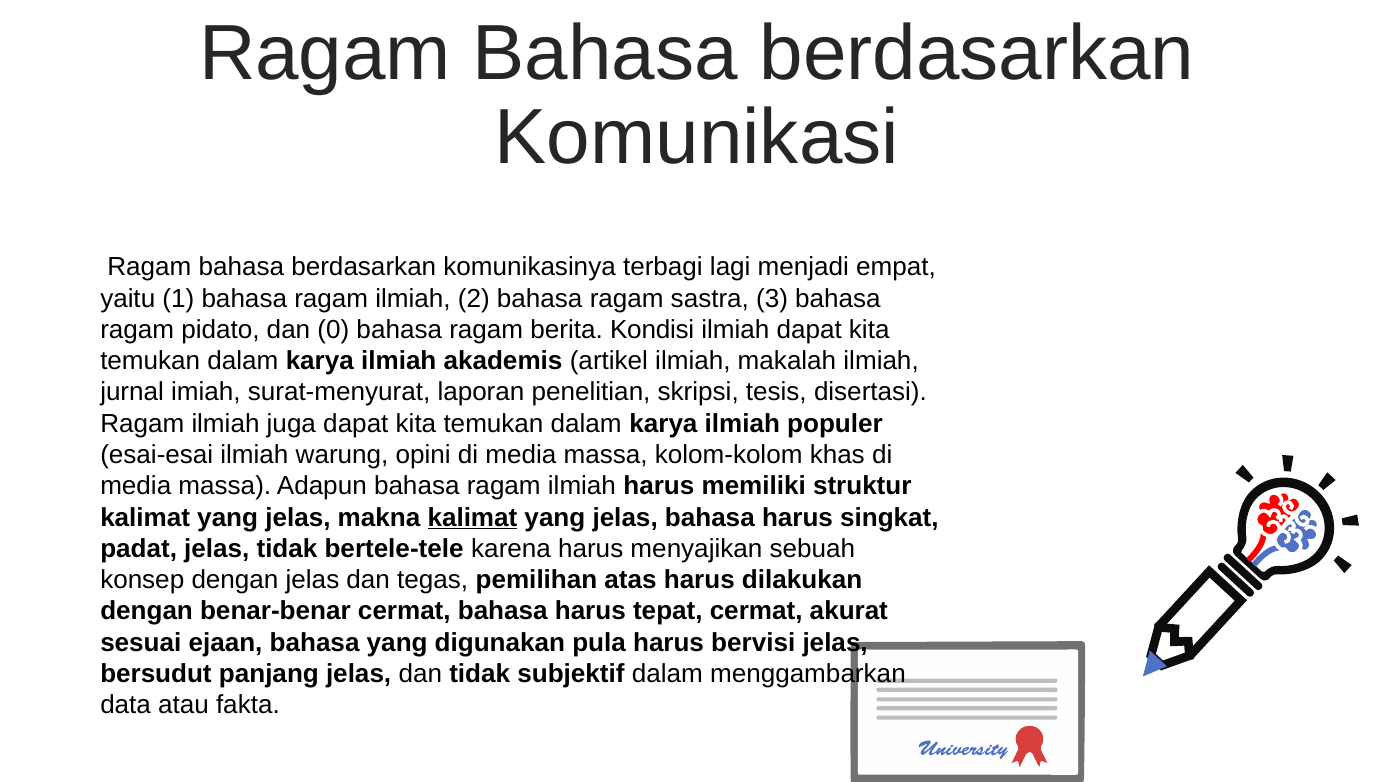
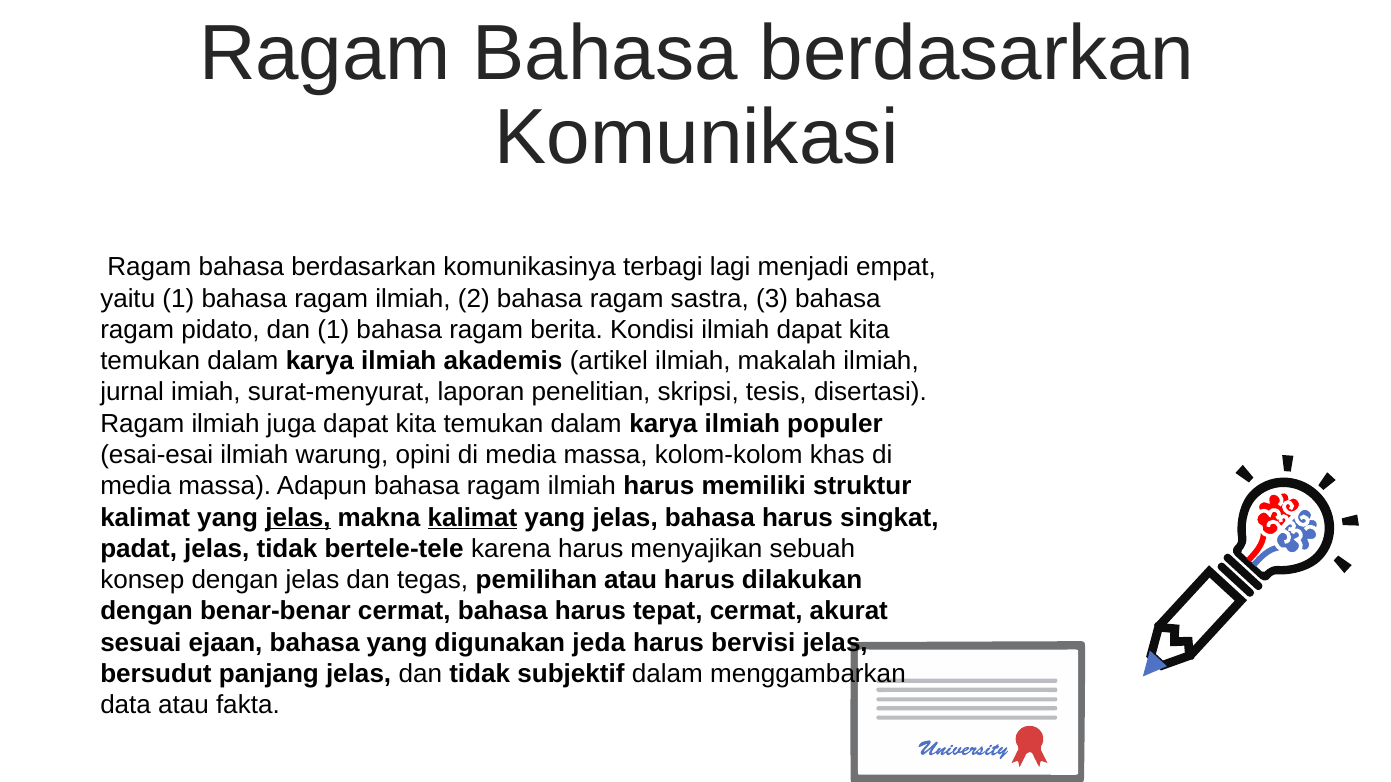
dan 0: 0 -> 1
jelas at (298, 518) underline: none -> present
pemilihan atas: atas -> atau
pula: pula -> jeda
